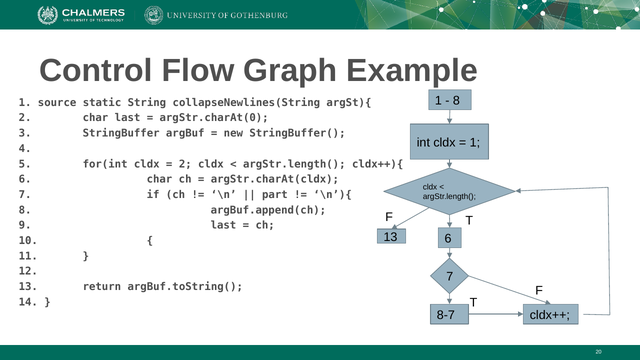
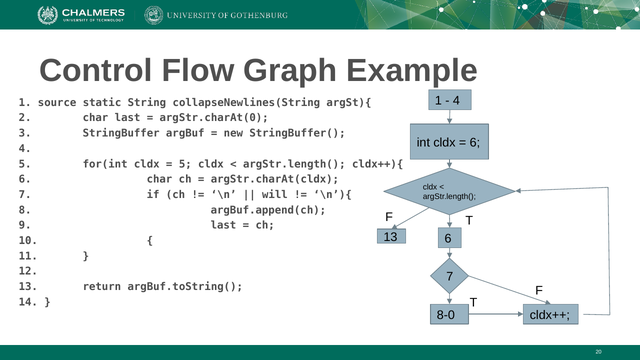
8 at (456, 101): 8 -> 4
1 at (475, 143): 1 -> 6
2 at (185, 164): 2 -> 5
part: part -> will
8-7: 8-7 -> 8-0
